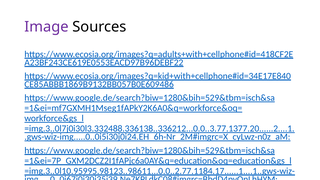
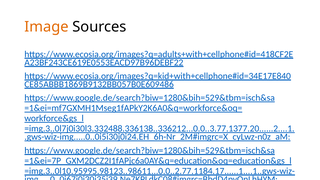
Image colour: purple -> orange
